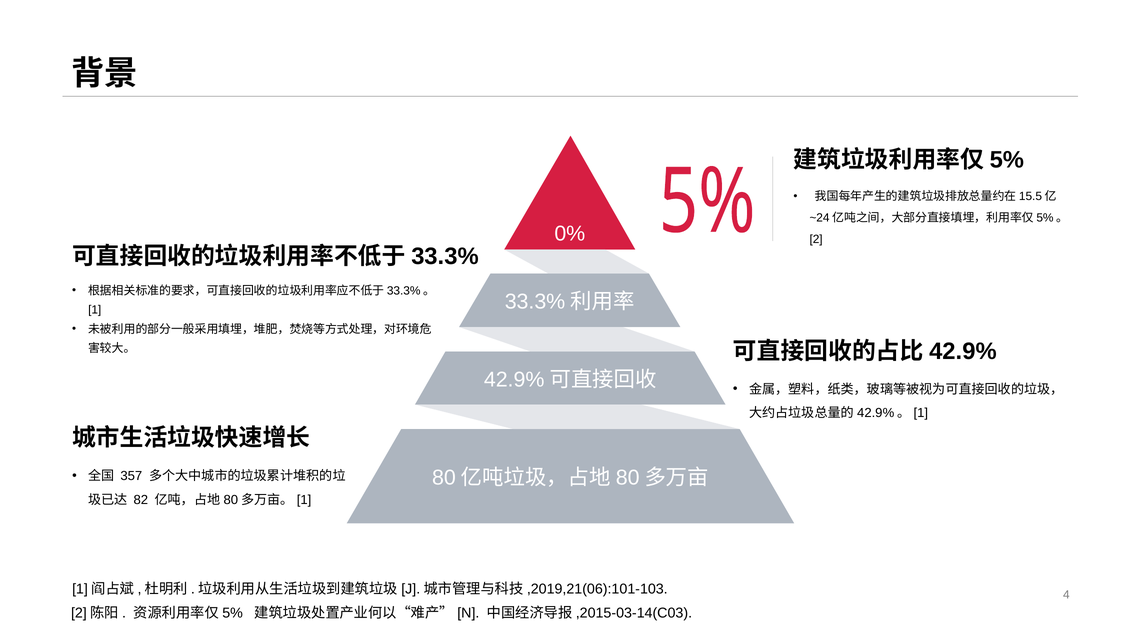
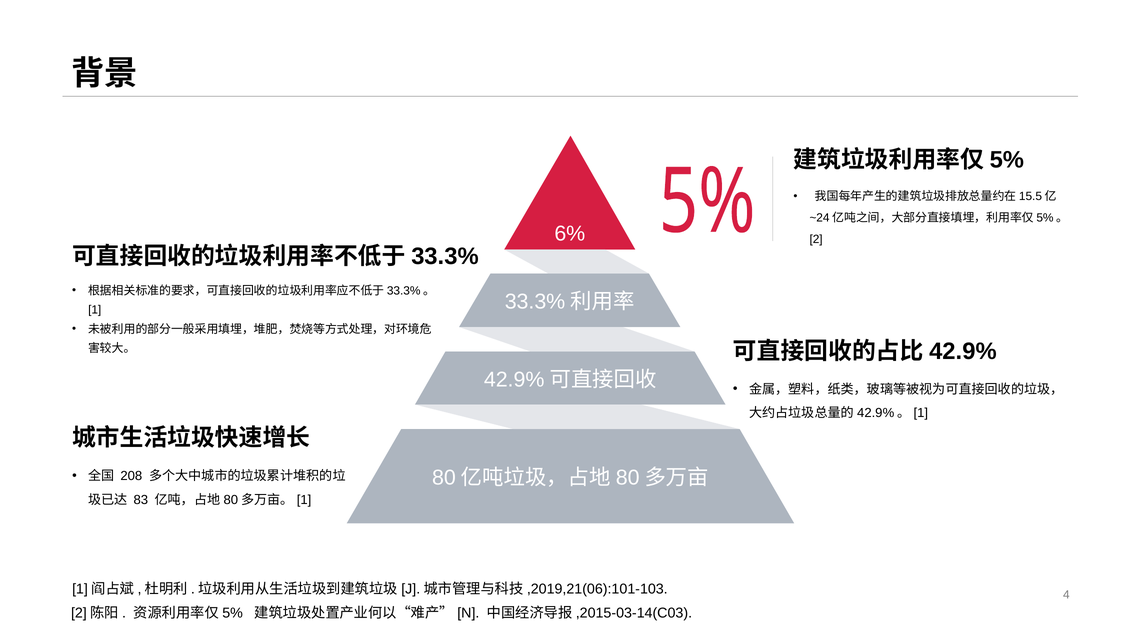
0%: 0% -> 6%
357: 357 -> 208
82: 82 -> 83
